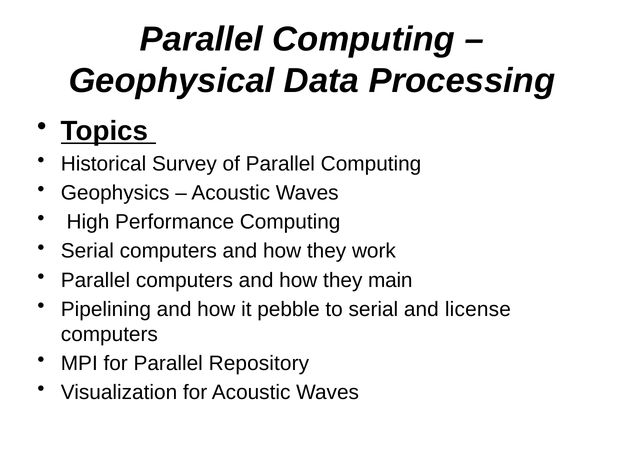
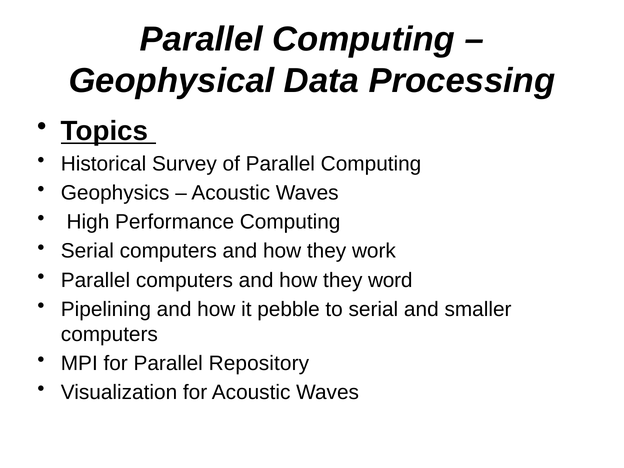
main: main -> word
license: license -> smaller
